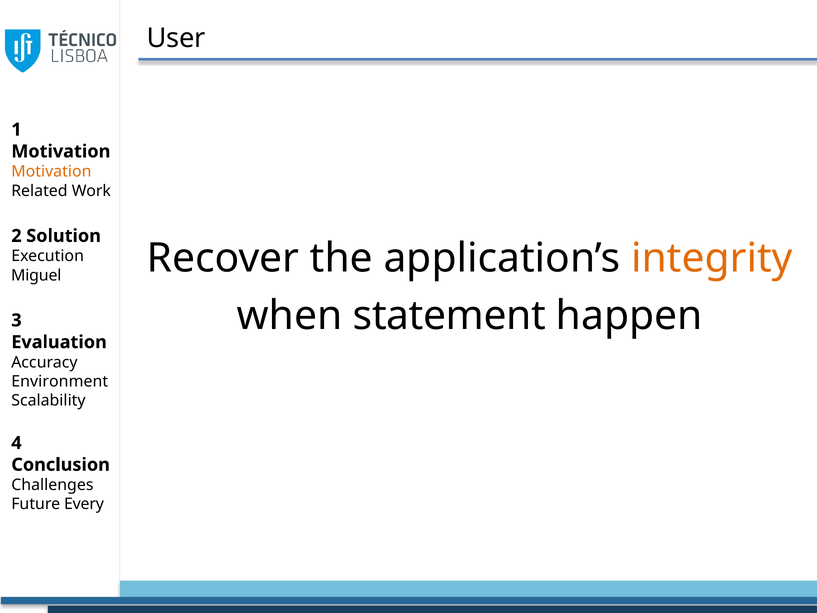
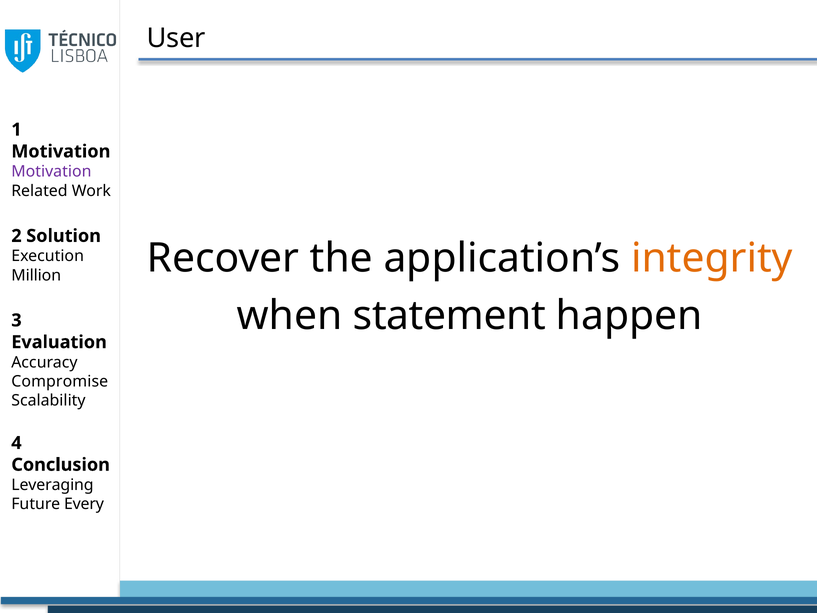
Motivation at (51, 172) colour: orange -> purple
Miguel: Miguel -> Million
Environment: Environment -> Compromise
Challenges: Challenges -> Leveraging
